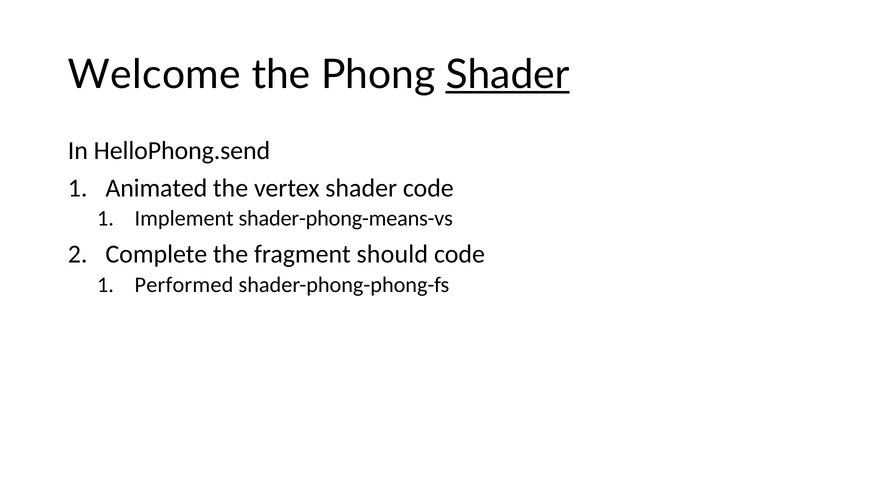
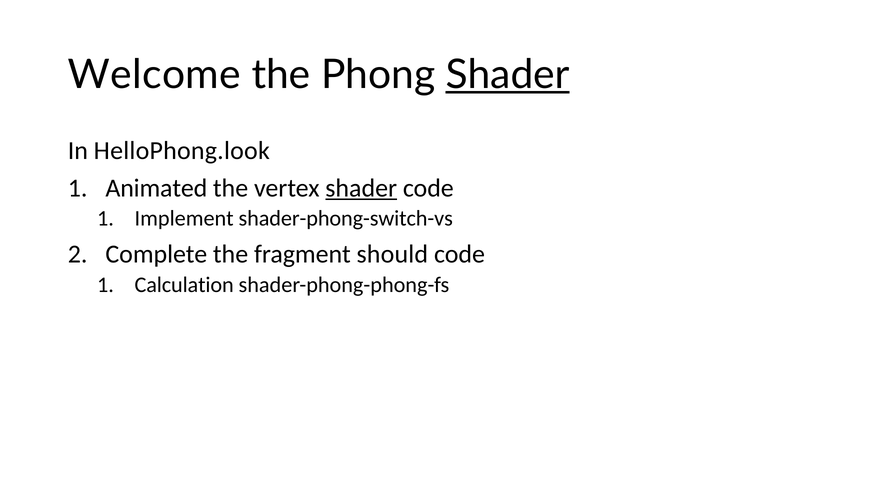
HelloPhong.send: HelloPhong.send -> HelloPhong.look
shader at (361, 188) underline: none -> present
shader-phong-means-vs: shader-phong-means-vs -> shader-phong-switch-vs
Performed: Performed -> Calculation
